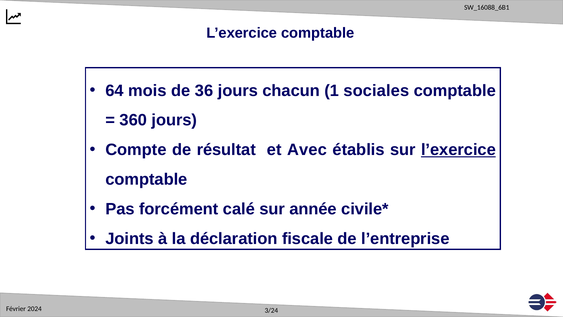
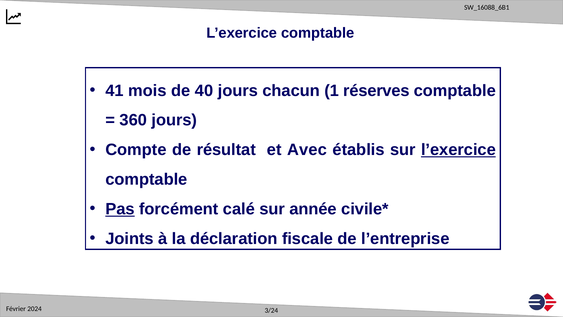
64: 64 -> 41
36: 36 -> 40
sociales: sociales -> réserves
Pas underline: none -> present
